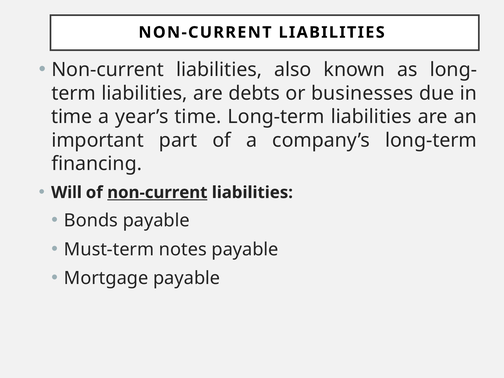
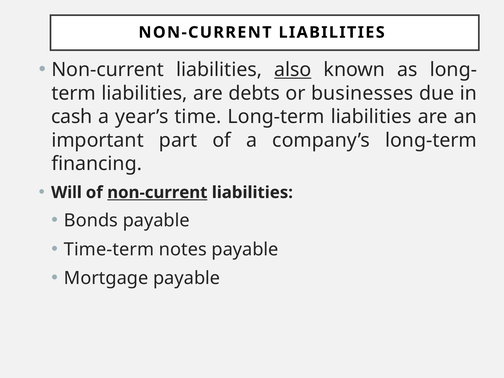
also underline: none -> present
time at (72, 117): time -> cash
Must-term: Must-term -> Time-term
